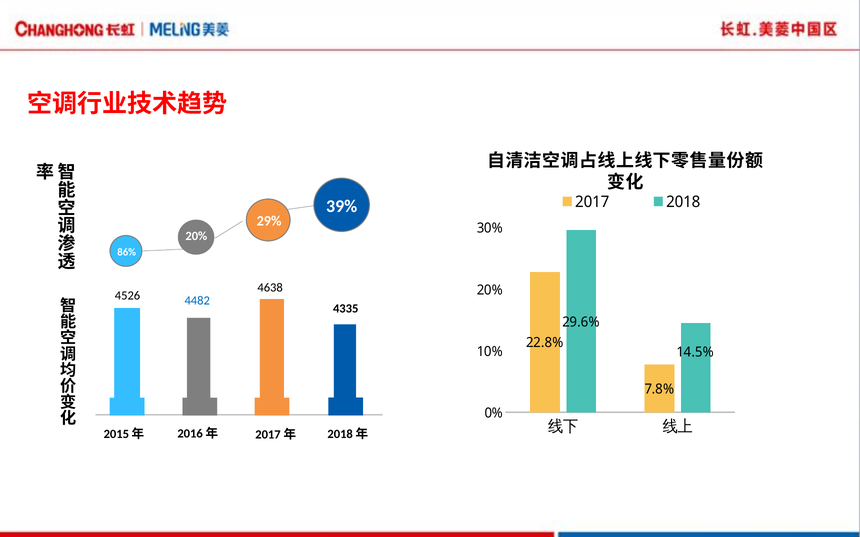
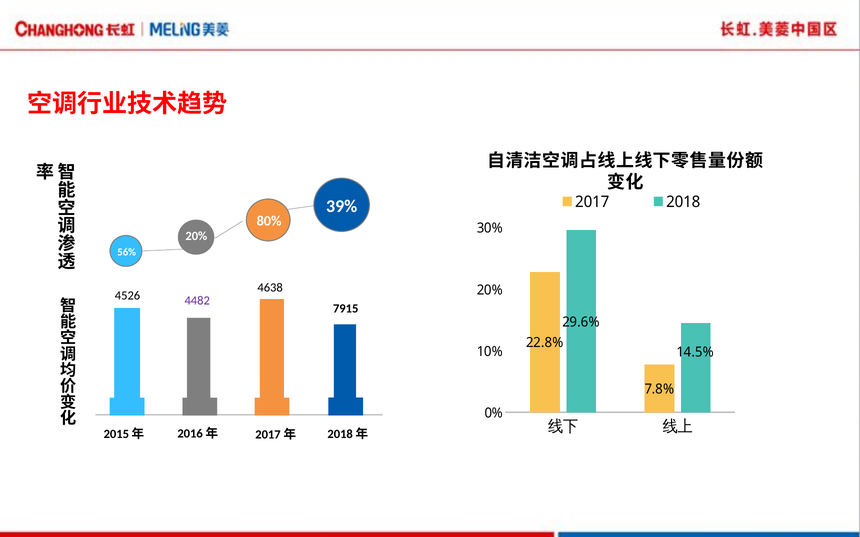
29%: 29% -> 80%
86%: 86% -> 56%
4482 colour: blue -> purple
4335: 4335 -> 7915
